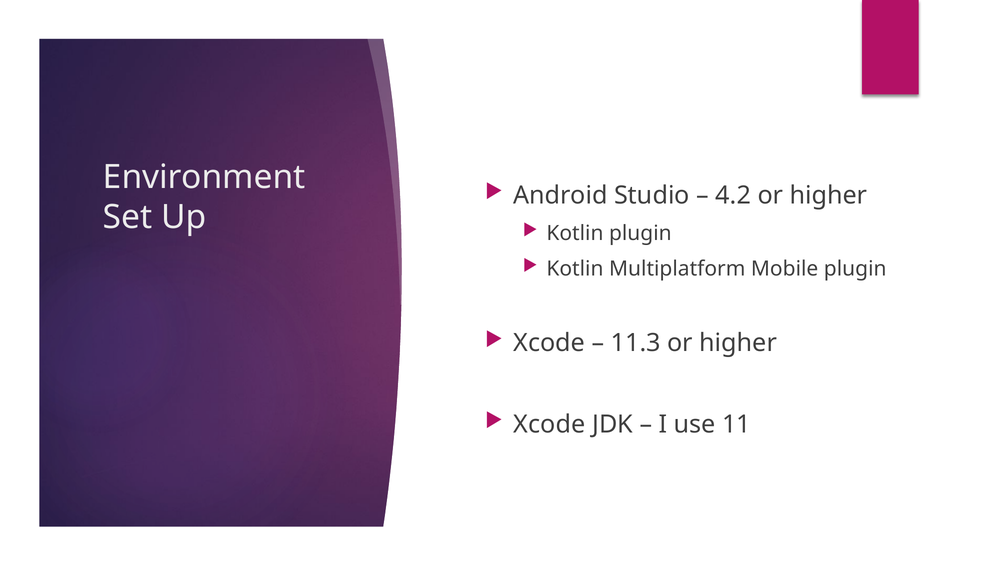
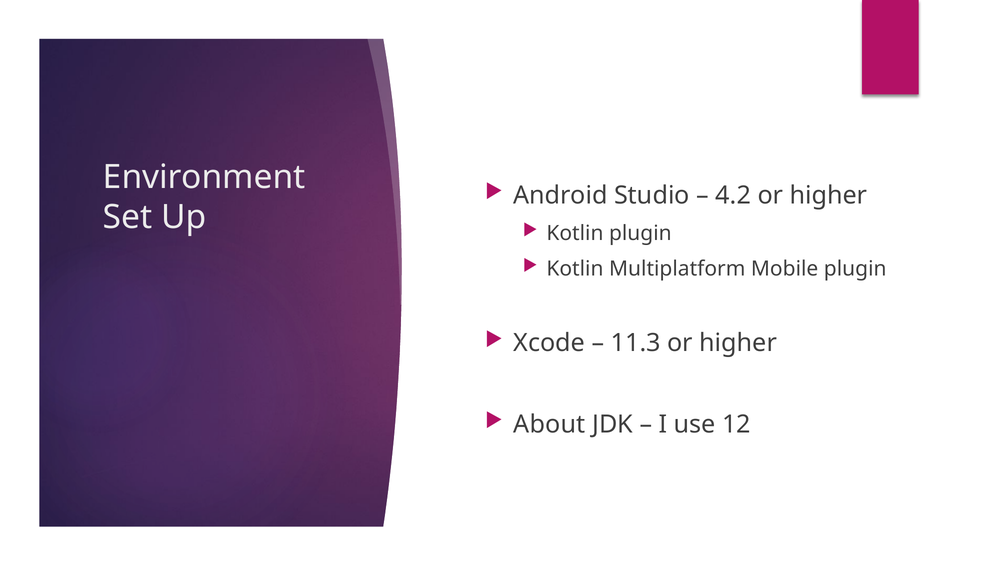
Xcode at (549, 425): Xcode -> About
11: 11 -> 12
